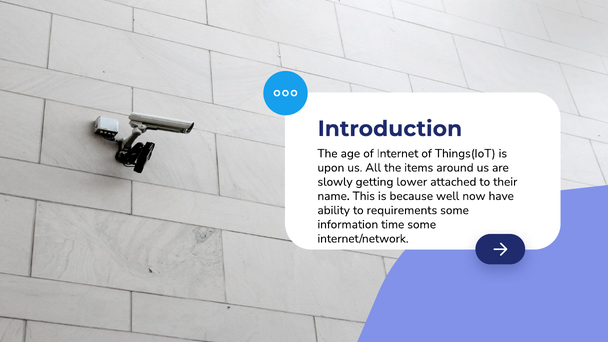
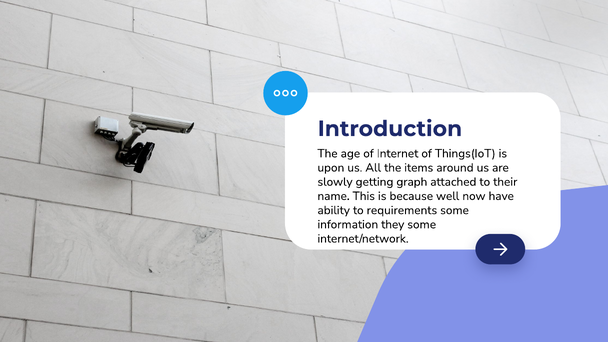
lower: lower -> graph
time: time -> they
